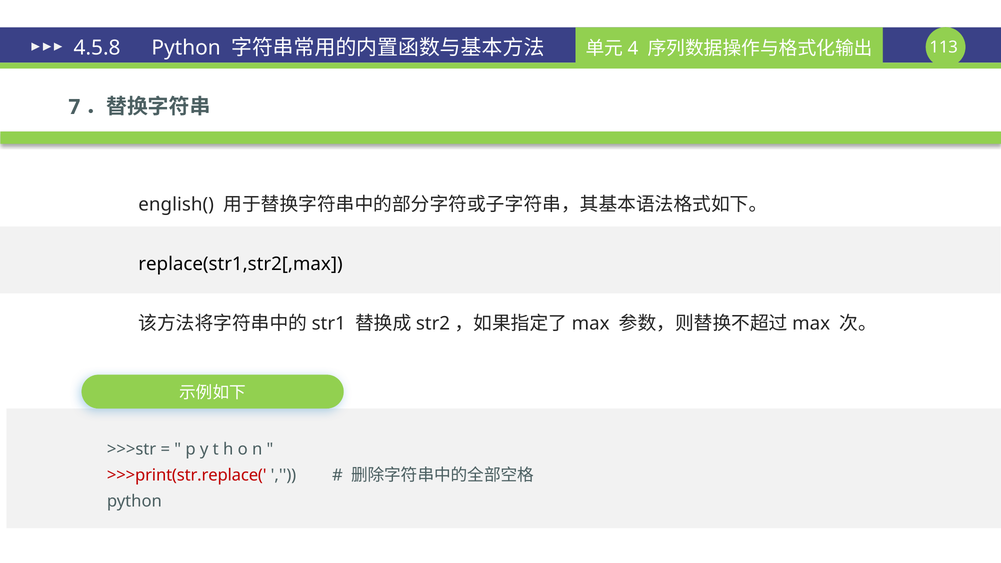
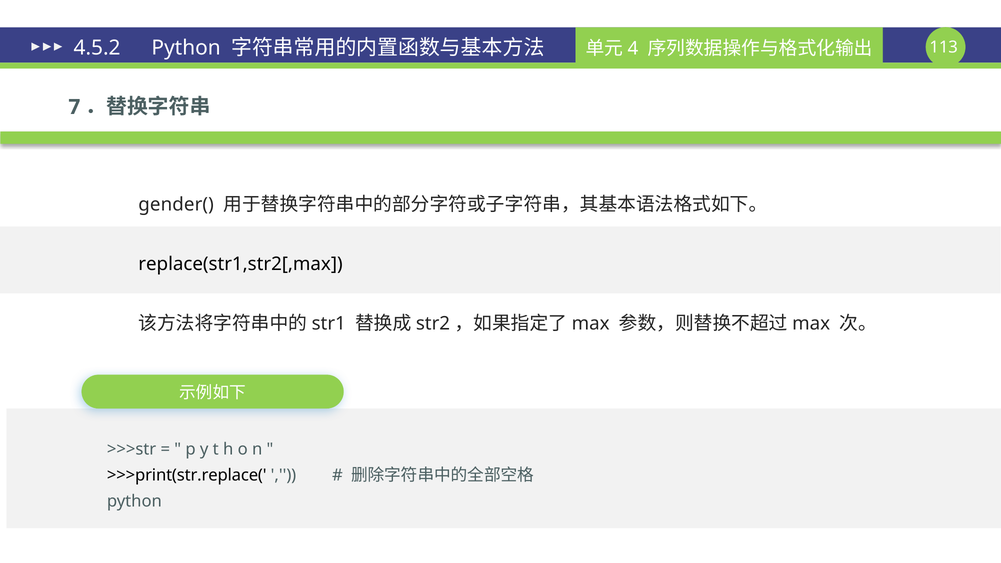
4.5.8: 4.5.8 -> 4.5.2
english(: english( -> gender(
>>>print(str.replace( colour: red -> black
